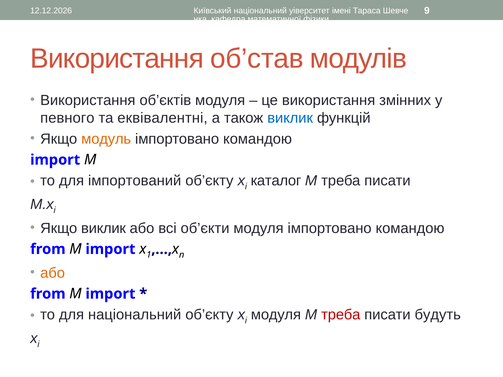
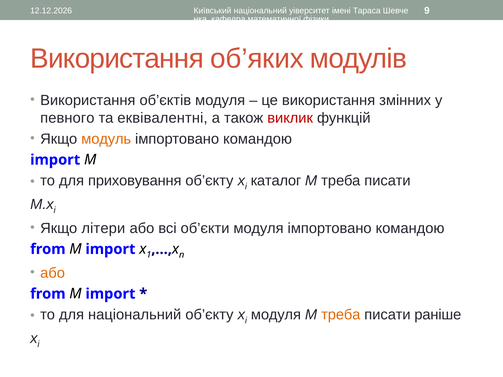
об’став: об’став -> об’яких
виклик at (290, 118) colour: blue -> red
імпортований: імпортований -> приховування
Якщо виклик: виклик -> літери
треба at (341, 315) colour: red -> orange
будуть: будуть -> раніше
